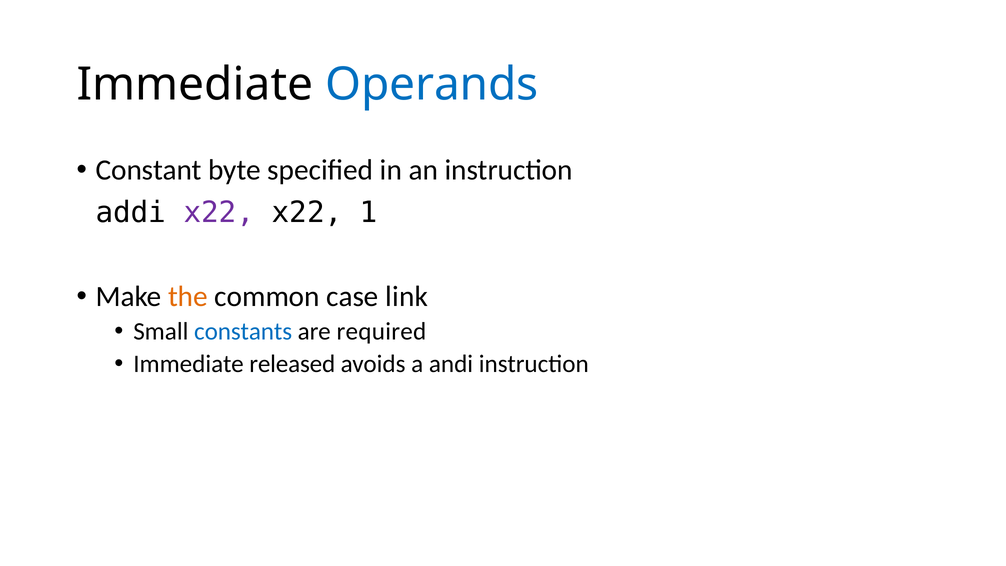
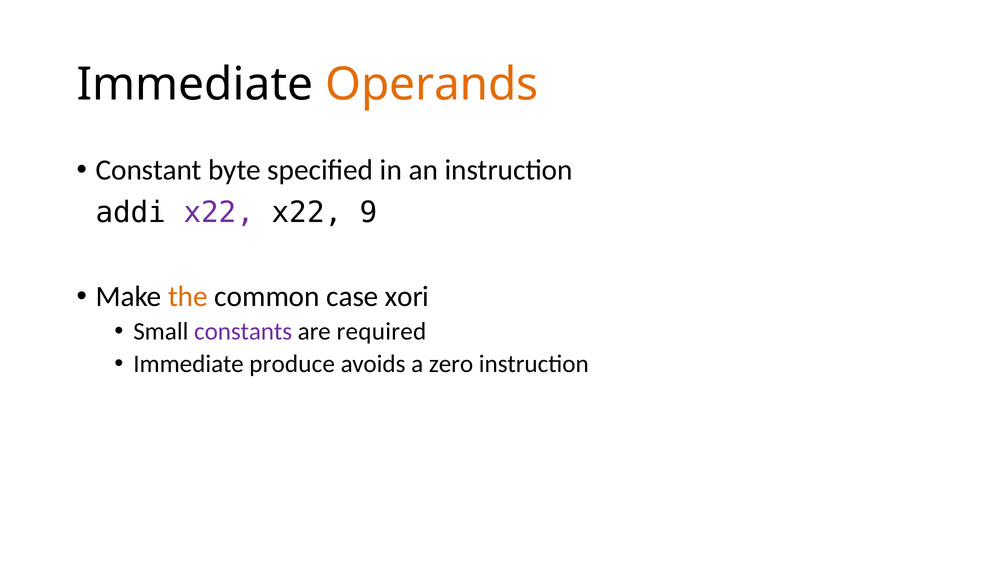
Operands colour: blue -> orange
1: 1 -> 9
link: link -> xori
constants colour: blue -> purple
released: released -> produce
andi: andi -> zero
